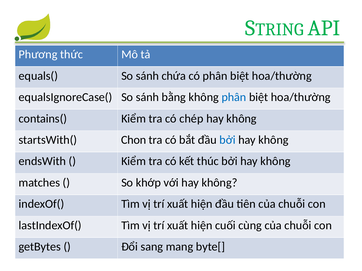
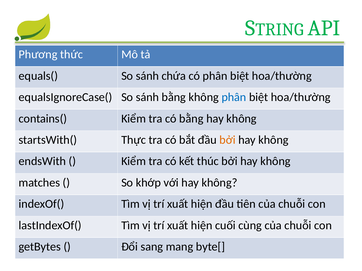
có chép: chép -> bằng
Chon: Chon -> Thực
bởi at (228, 140) colour: blue -> orange
